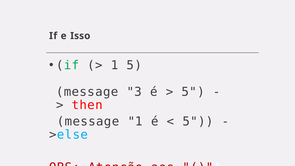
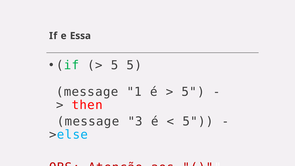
Isso: Isso -> Essa
1 at (115, 65): 1 -> 5
3: 3 -> 1
message 1: 1 -> 3
